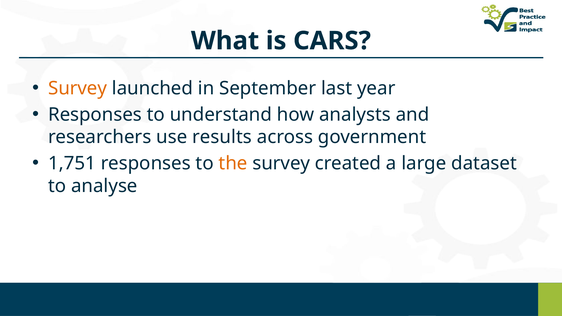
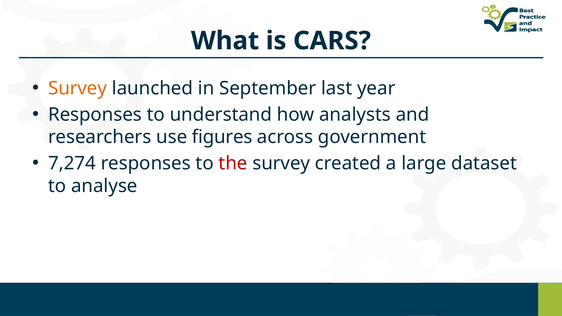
results: results -> figures
1,751: 1,751 -> 7,274
the colour: orange -> red
